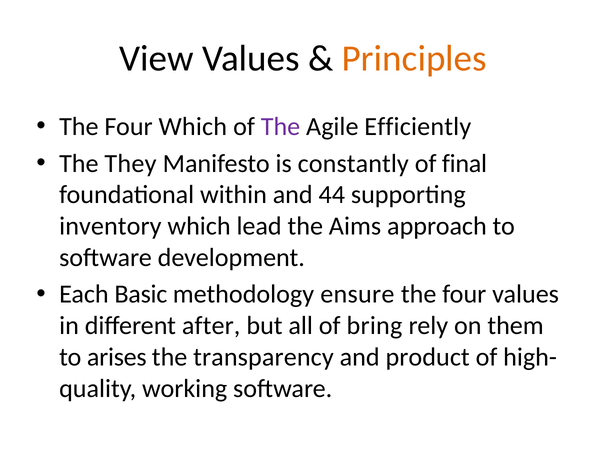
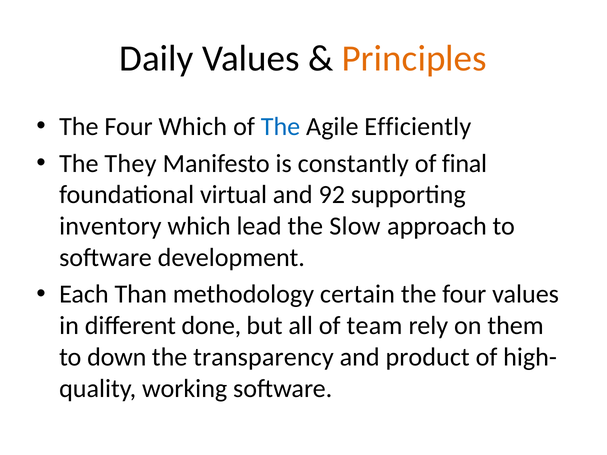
View: View -> Daily
The at (280, 127) colour: purple -> blue
within: within -> virtual
44: 44 -> 92
Aims: Aims -> Slow
Basic: Basic -> Than
ensure: ensure -> certain
after: after -> done
bring: bring -> team
arises: arises -> down
